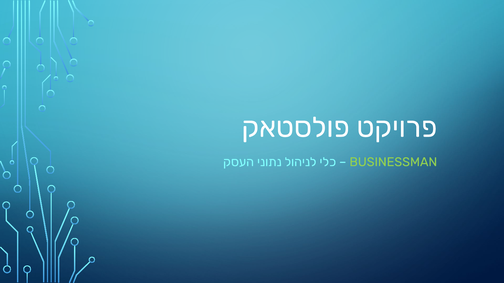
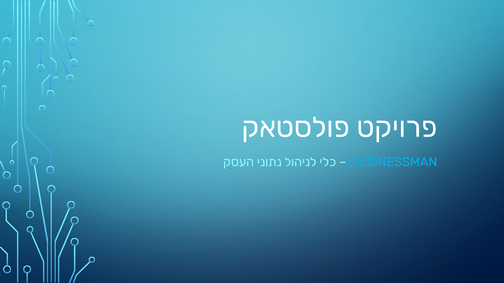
BUSINESSMAN colour: light green -> light blue
